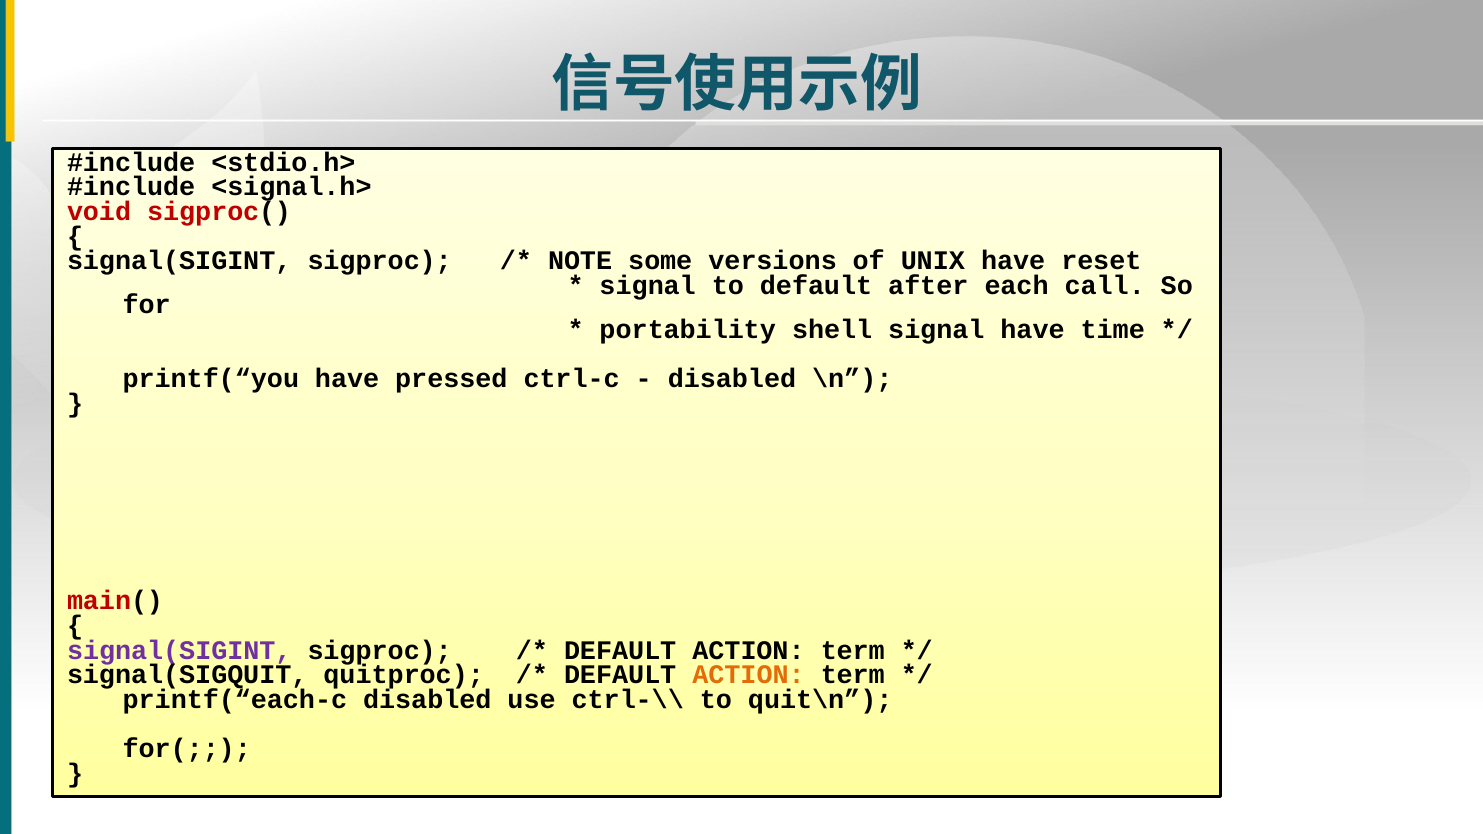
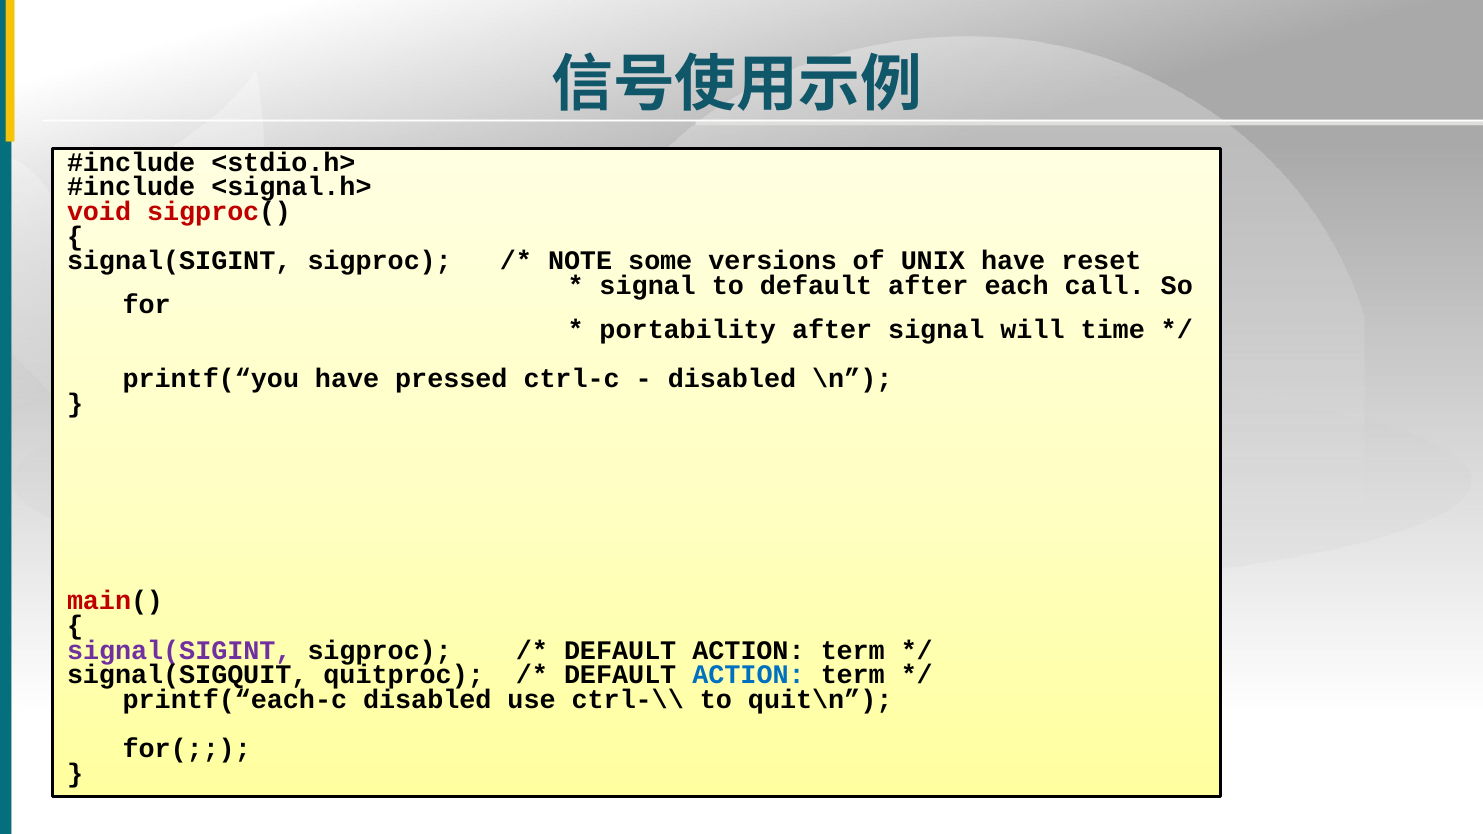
portability shell: shell -> after
signal have: have -> will
ACTION at (749, 675) colour: orange -> blue
